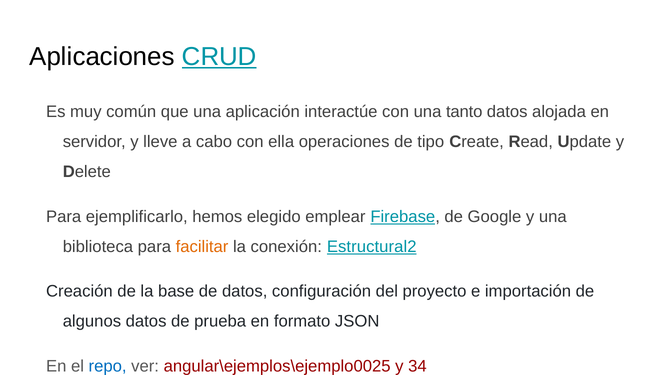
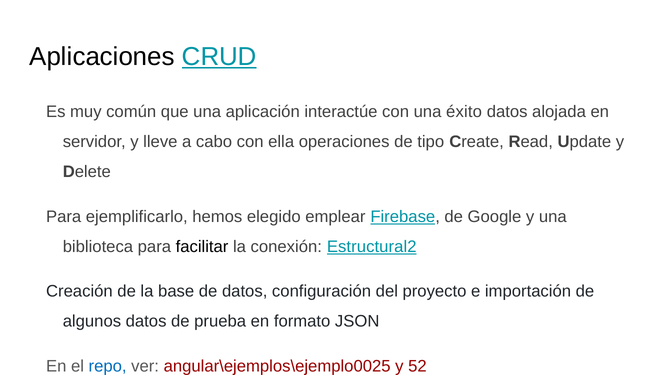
tanto: tanto -> éxito
facilitar colour: orange -> black
34: 34 -> 52
